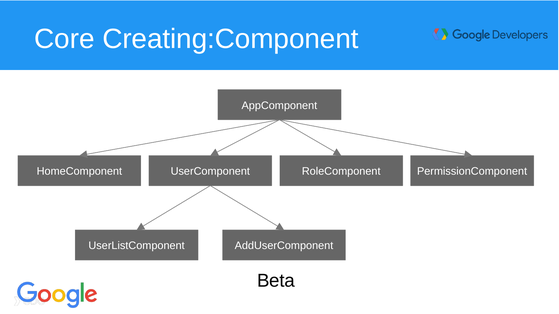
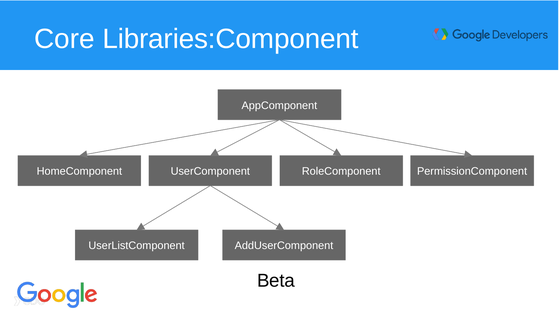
Creating:Component: Creating:Component -> Libraries:Component
